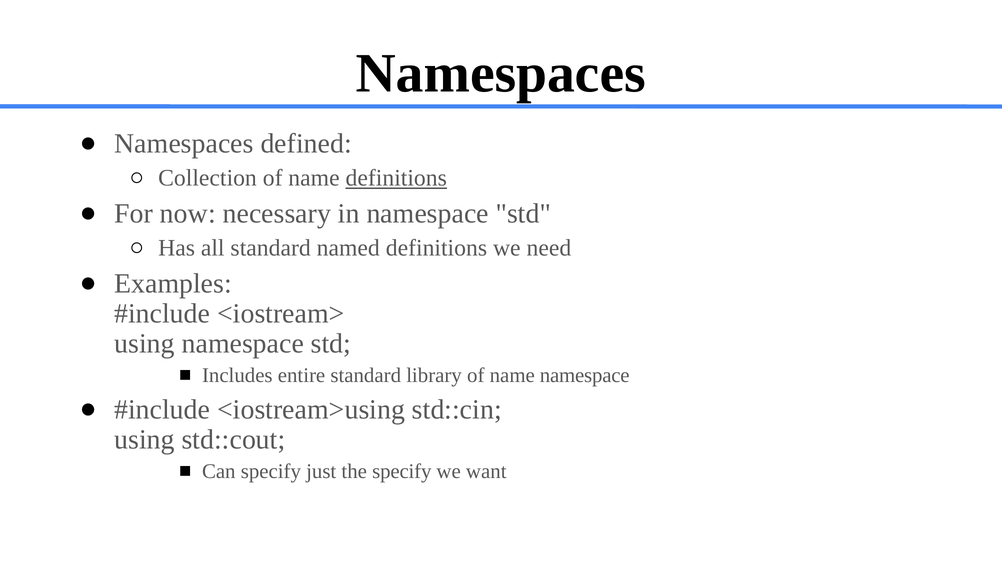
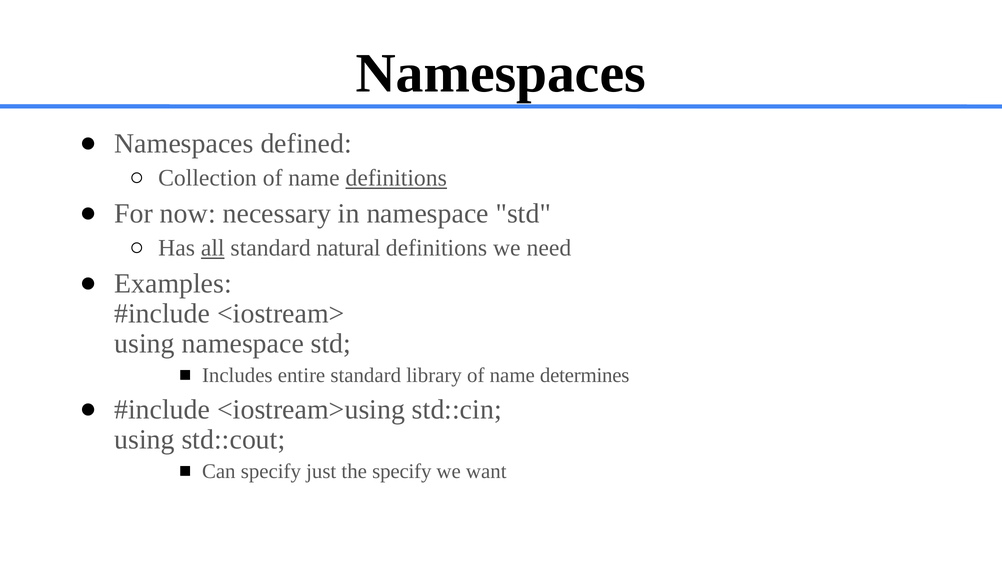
all underline: none -> present
named: named -> natural
name namespace: namespace -> determines
